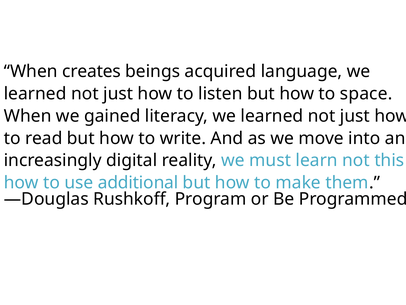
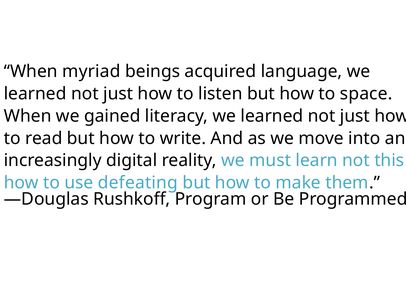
creates: creates -> myriad
additional: additional -> defeating
